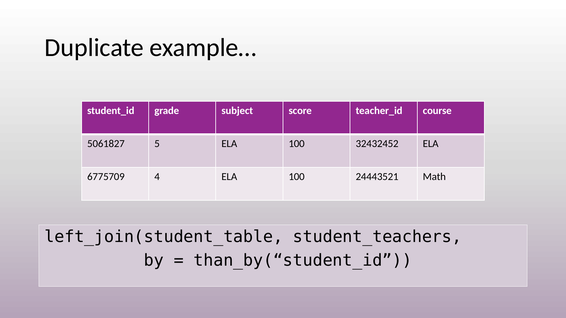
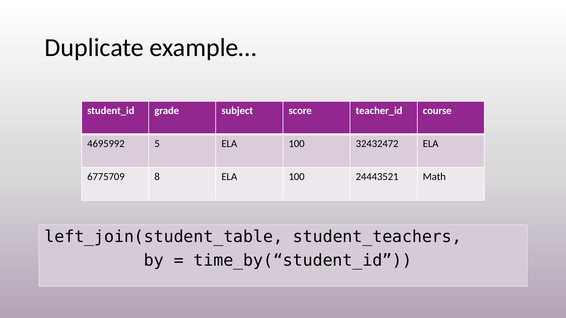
5061827: 5061827 -> 4695992
32432452: 32432452 -> 32432472
4: 4 -> 8
than_by(“student_id: than_by(“student_id -> time_by(“student_id
